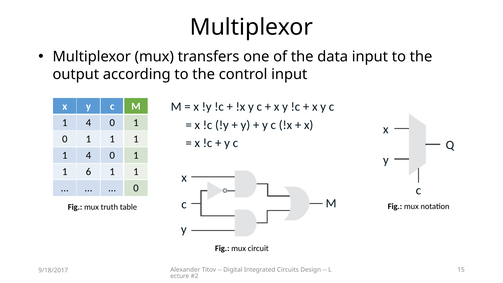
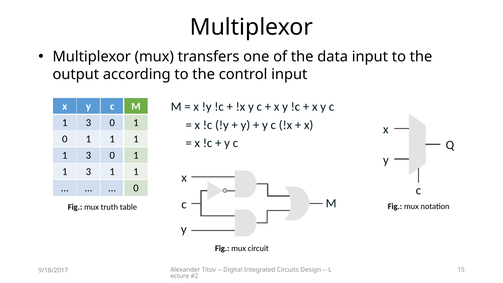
4 at (88, 123): 4 -> 3
4 at (88, 155): 4 -> 3
6 at (88, 172): 6 -> 3
